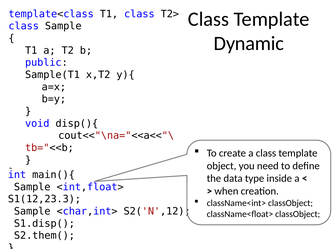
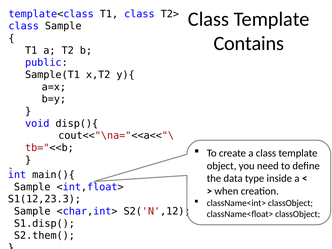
Dynamic: Dynamic -> Contains
